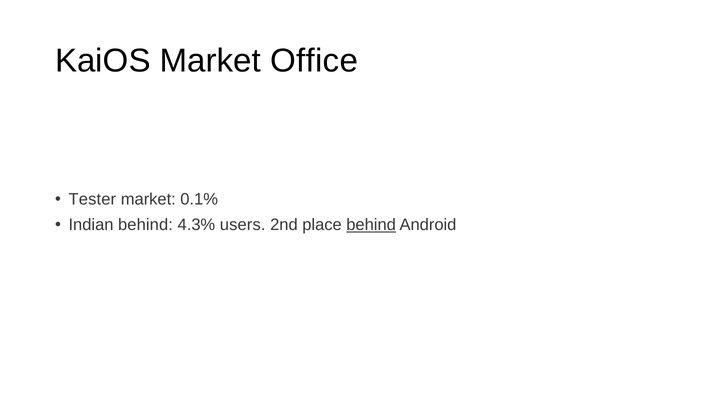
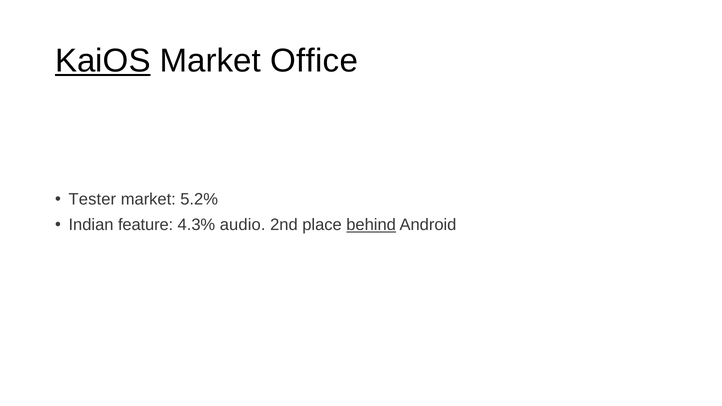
KaiOS underline: none -> present
0.1%: 0.1% -> 5.2%
Indian behind: behind -> feature
users: users -> audio
